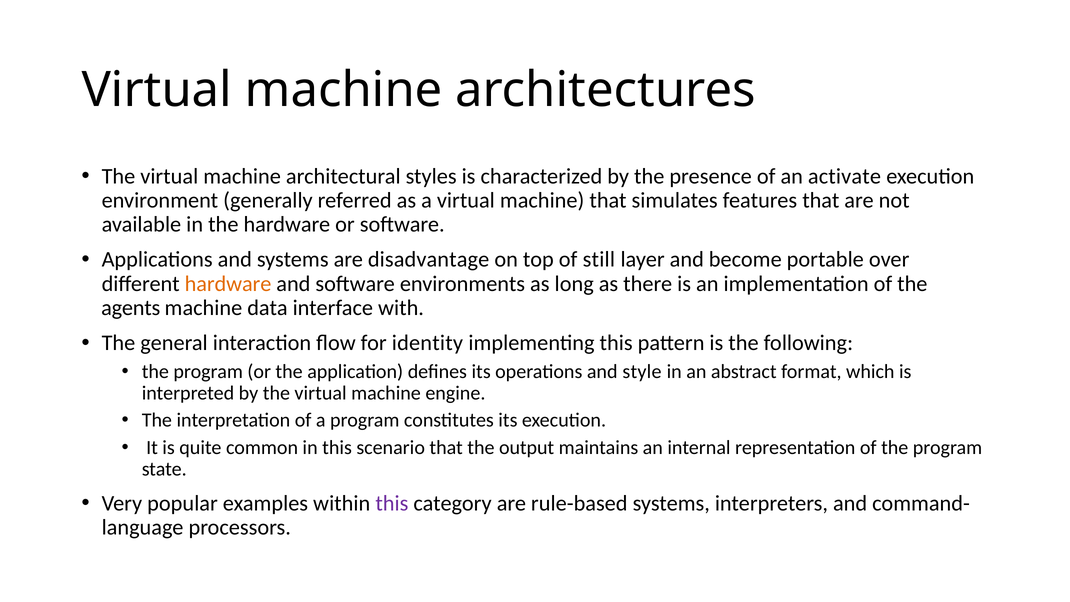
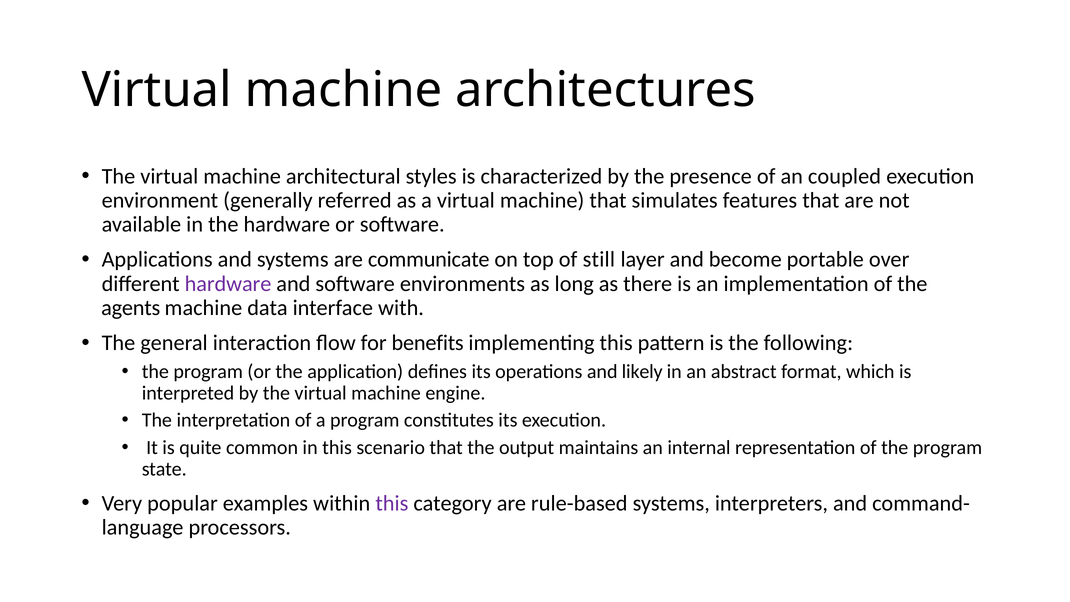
activate: activate -> coupled
disadvantage: disadvantage -> communicate
hardware at (228, 284) colour: orange -> purple
identity: identity -> benefits
style: style -> likely
